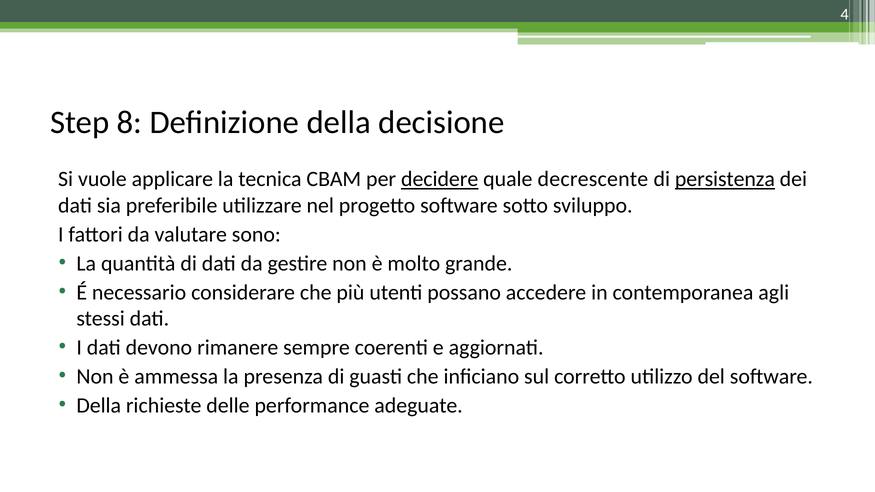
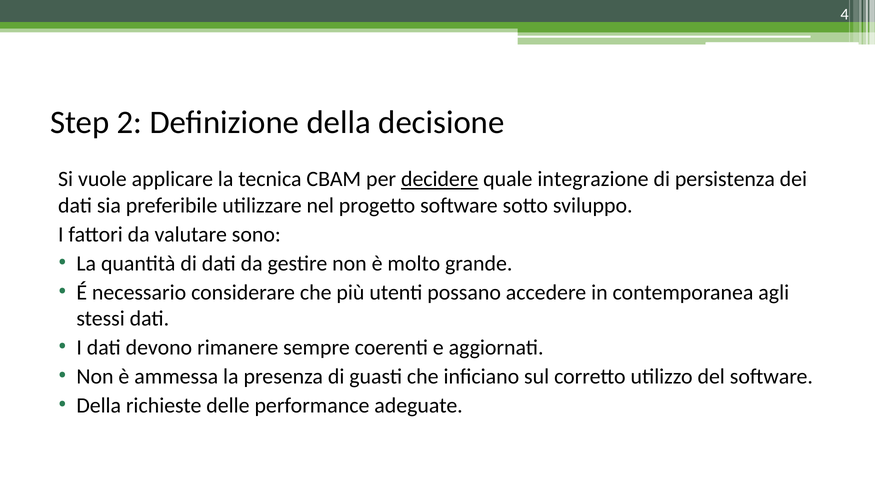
8: 8 -> 2
decrescente: decrescente -> integrazione
persistenza underline: present -> none
